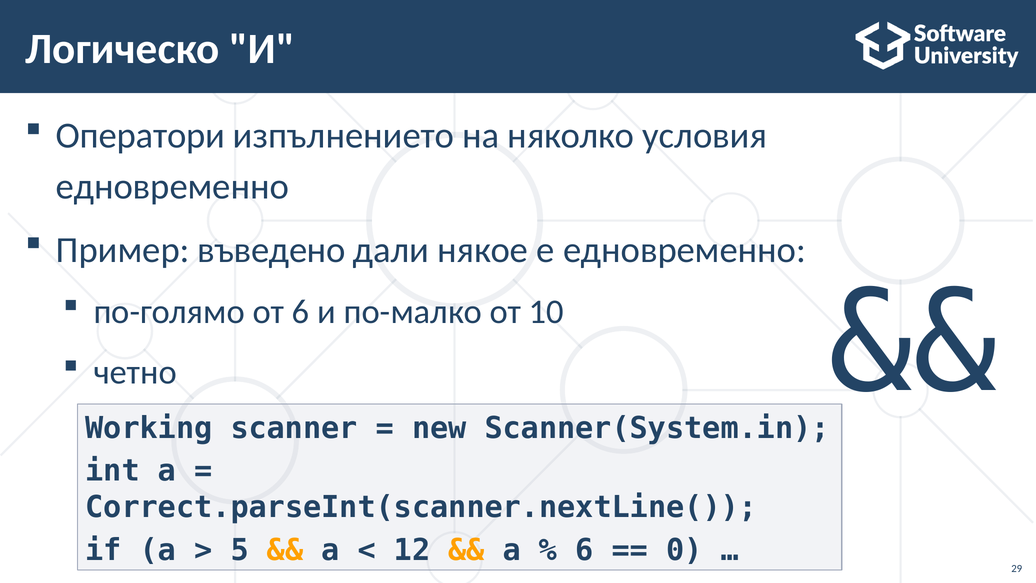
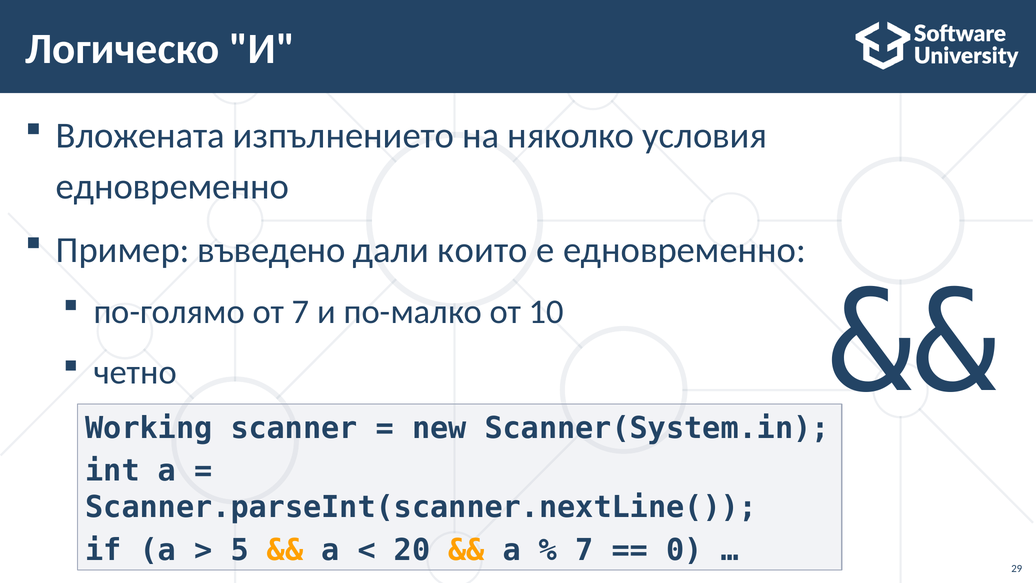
Оператори: Оператори -> Вложената
някое: някое -> които
от 6: 6 -> 7
Correct.parseInt(scanner.nextLine(: Correct.parseInt(scanner.nextLine( -> Scanner.parseInt(scanner.nextLine(
12: 12 -> 20
6 at (584, 550): 6 -> 7
